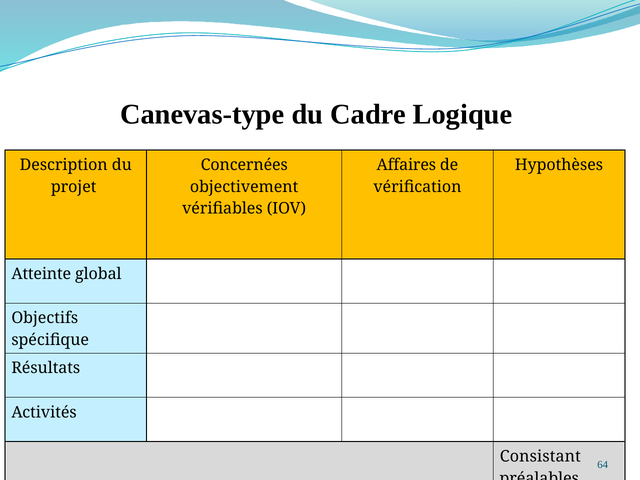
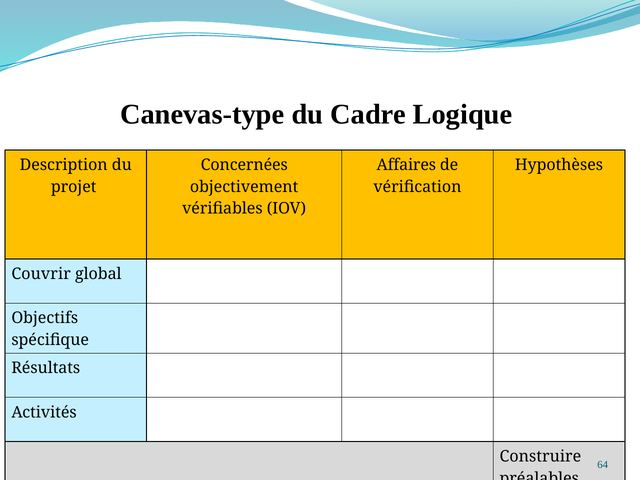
Atteinte: Atteinte -> Couvrir
Consistant: Consistant -> Construire
